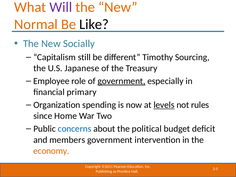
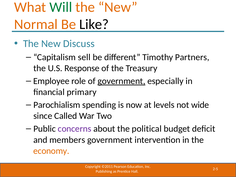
Will colour: purple -> green
Socially: Socially -> Discuss
still: still -> sell
Sourcing: Sourcing -> Partners
Japanese: Japanese -> Response
Organization: Organization -> Parochialism
levels underline: present -> none
rules: rules -> wide
Home: Home -> Called
concerns colour: blue -> purple
